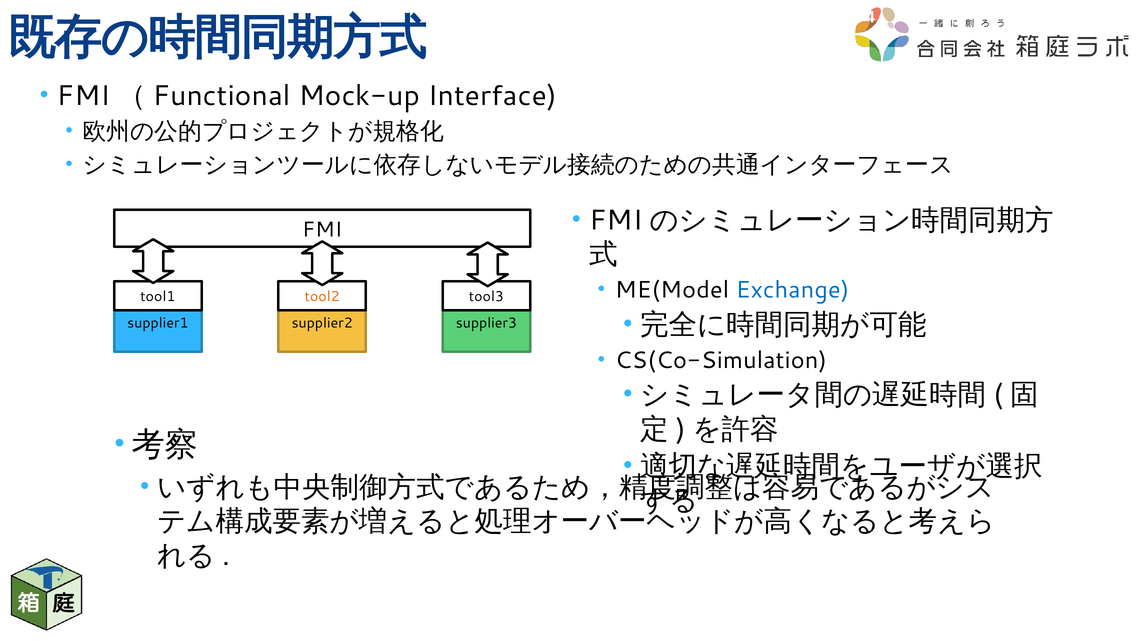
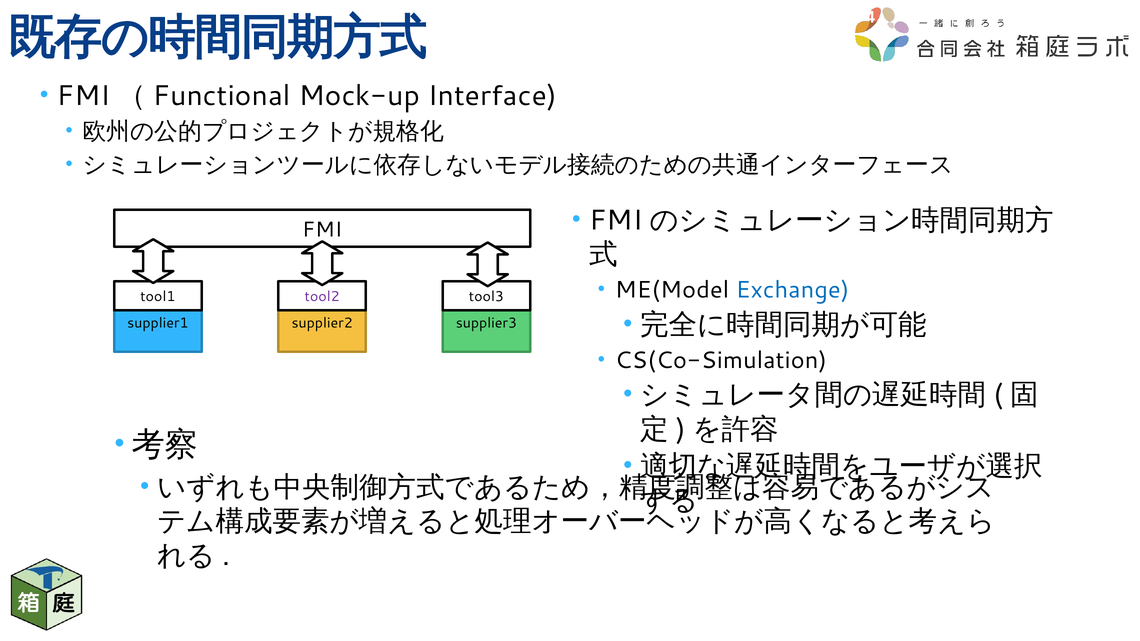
tool2 colour: orange -> purple
